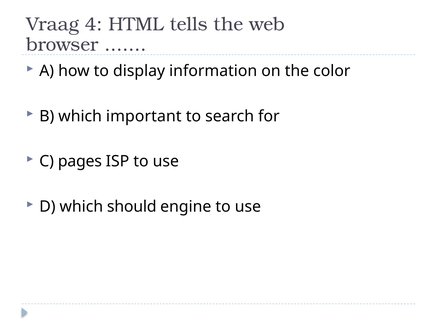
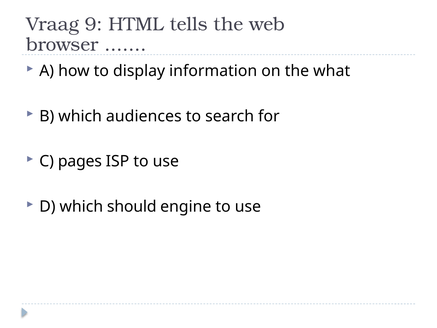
4: 4 -> 9
color: color -> what
important: important -> audiences
